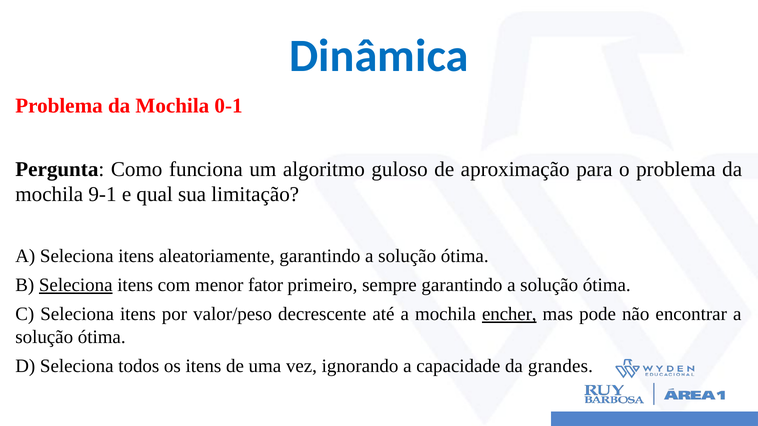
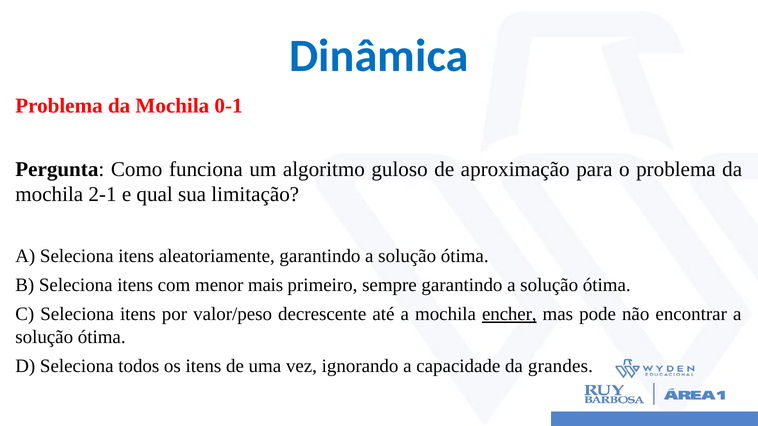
9-1: 9-1 -> 2-1
Seleciona at (76, 285) underline: present -> none
fator: fator -> mais
